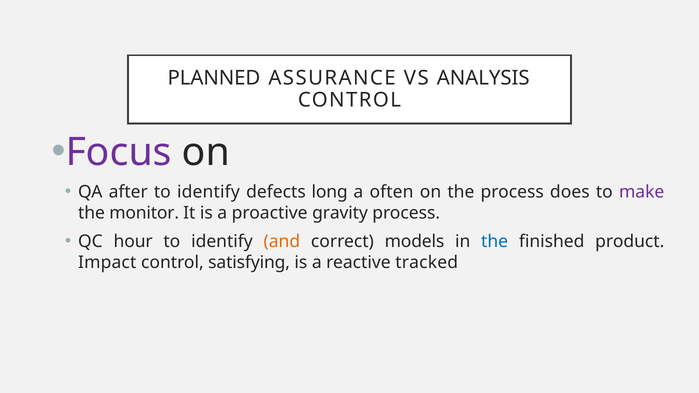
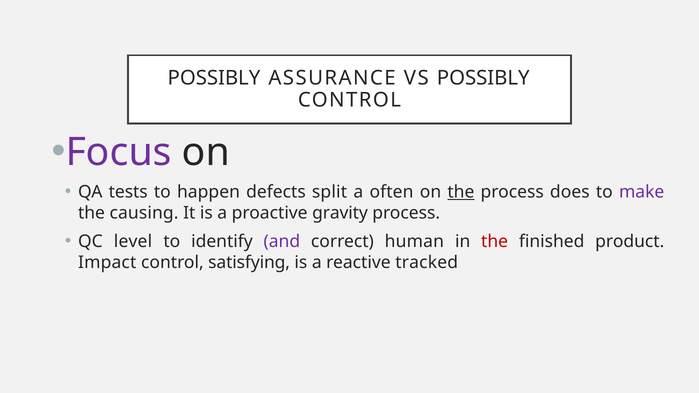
PLANNED at (214, 78): PLANNED -> POSSIBLY
VS ANALYSIS: ANALYSIS -> POSSIBLY
after: after -> tests
identify at (208, 192): identify -> happen
long: long -> split
the at (461, 192) underline: none -> present
monitor: monitor -> causing
hour: hour -> level
and colour: orange -> purple
models: models -> human
the at (495, 241) colour: blue -> red
